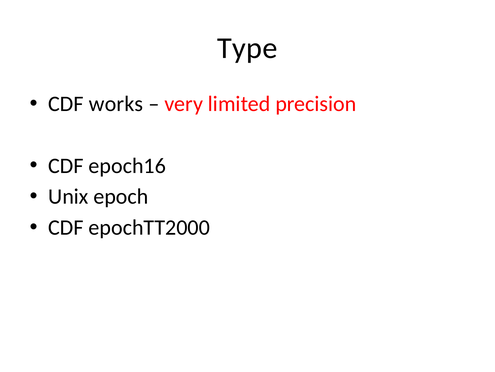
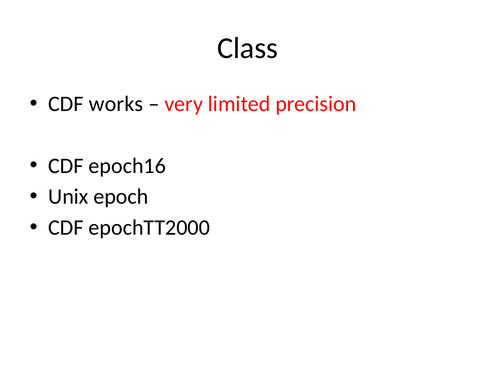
Type: Type -> Class
